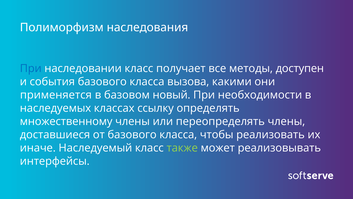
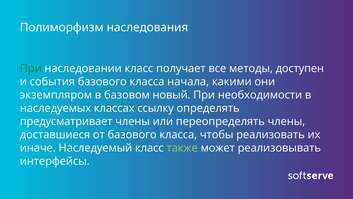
При at (31, 68) colour: blue -> green
вызова: вызова -> начала
применяется: применяется -> экземпляром
множественному: множественному -> предусматривает
